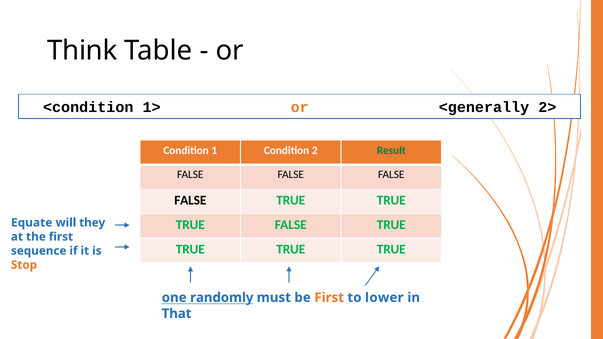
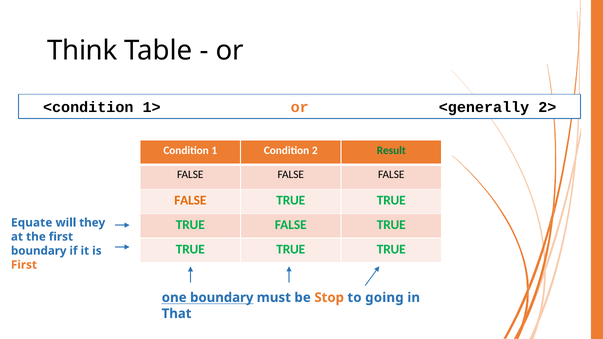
FALSE at (190, 201) colour: black -> orange
sequence at (39, 251): sequence -> boundary
Stop at (24, 265): Stop -> First
one randomly: randomly -> boundary
be First: First -> Stop
lower: lower -> going
